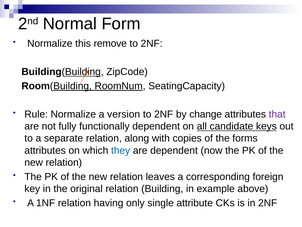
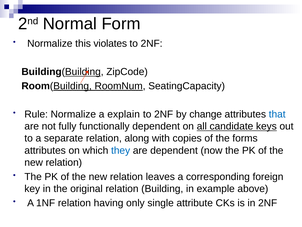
remove: remove -> violates
version: version -> explain
that colour: purple -> blue
